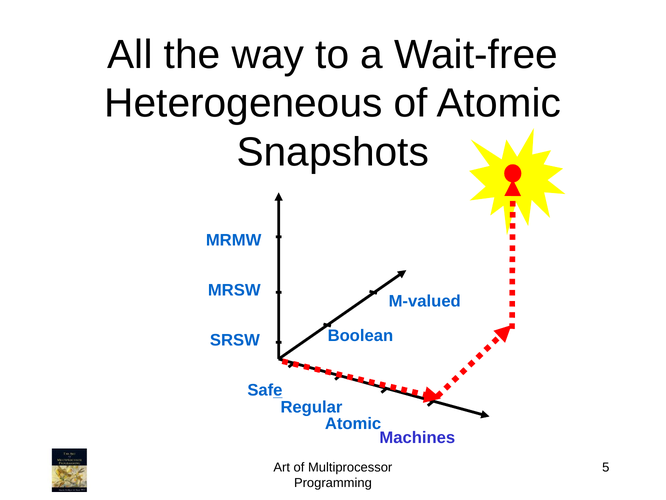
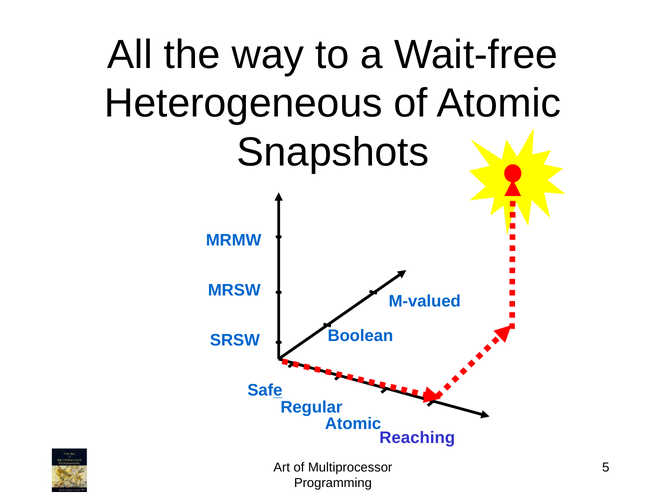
Machines: Machines -> Reaching
